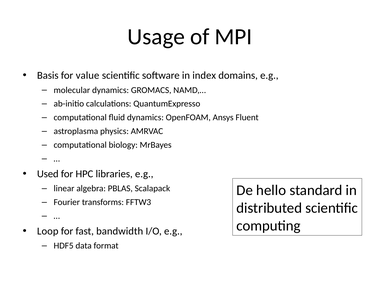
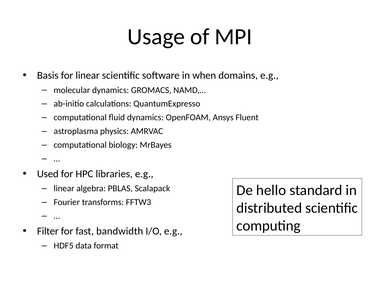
for value: value -> linear
index: index -> when
Loop: Loop -> Filter
